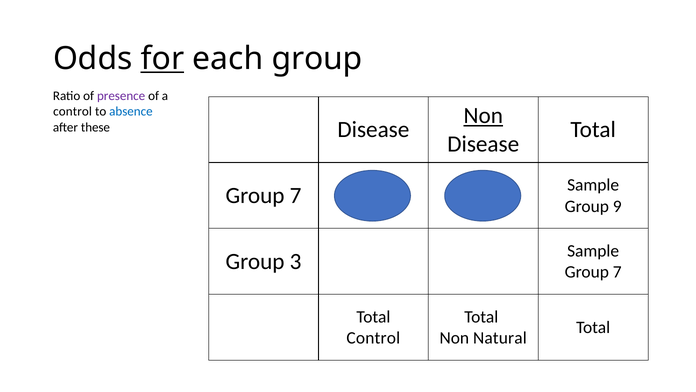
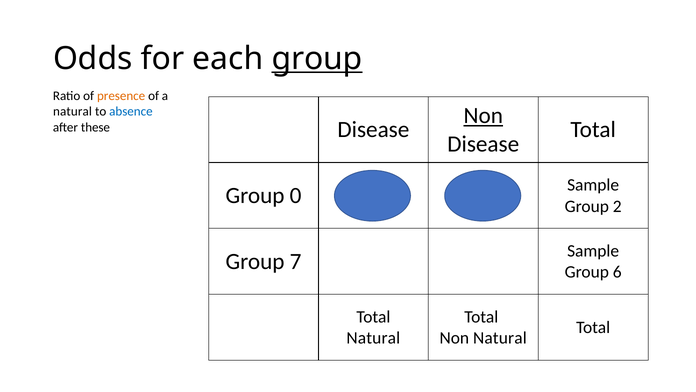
for underline: present -> none
group at (317, 58) underline: none -> present
presence colour: purple -> orange
control at (73, 111): control -> natural
7 at (296, 195): 7 -> 0
9: 9 -> 2
3: 3 -> 7
7 at (617, 272): 7 -> 6
Control at (373, 338): Control -> Natural
